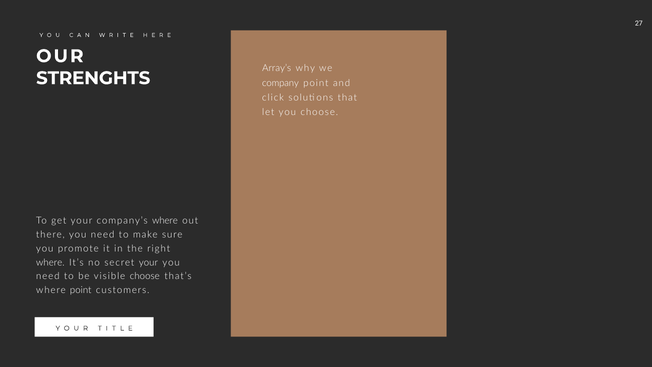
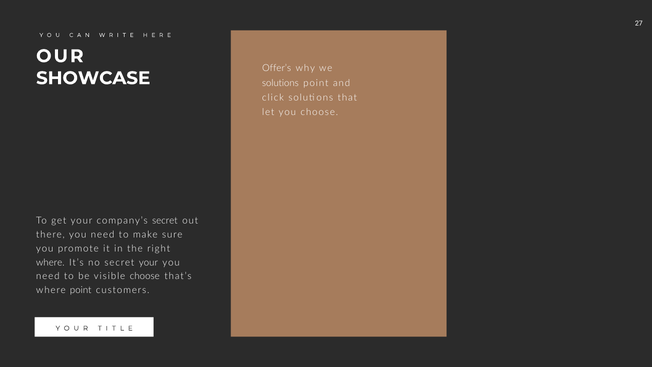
Array’s: Array’s -> Offer’s
STRENGHTS: STRENGHTS -> SHOWCASE
company at (280, 83): company -> solutions
company’s where: where -> secret
